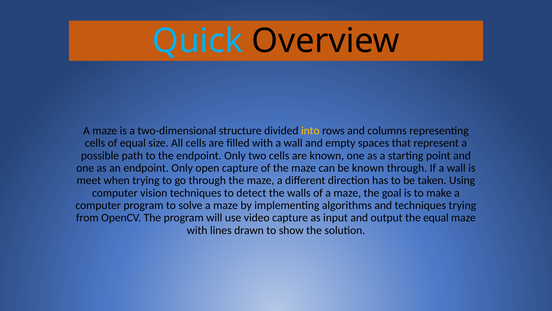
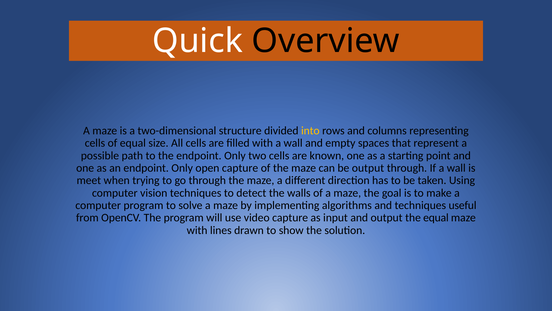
Quick colour: light blue -> white
be known: known -> output
techniques trying: trying -> useful
